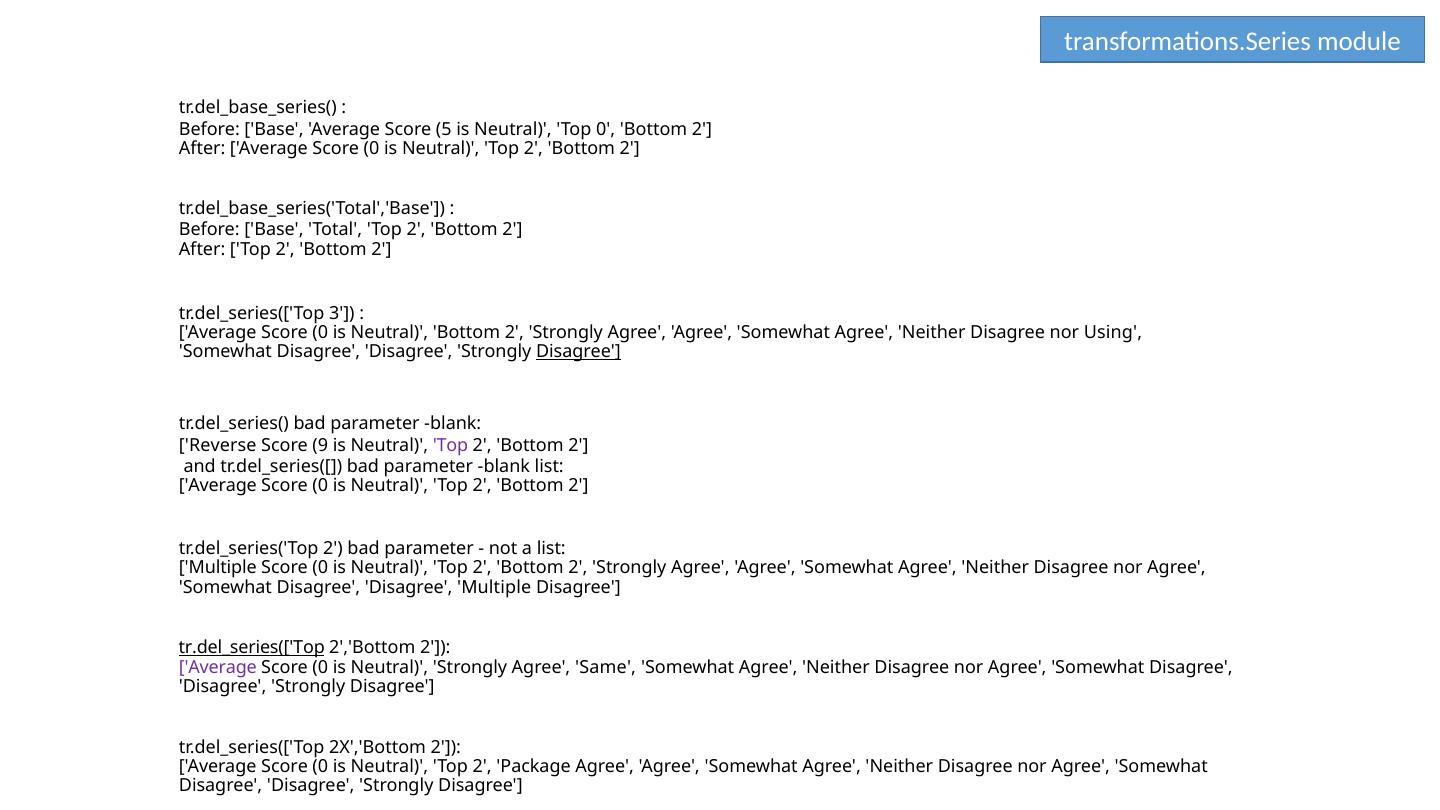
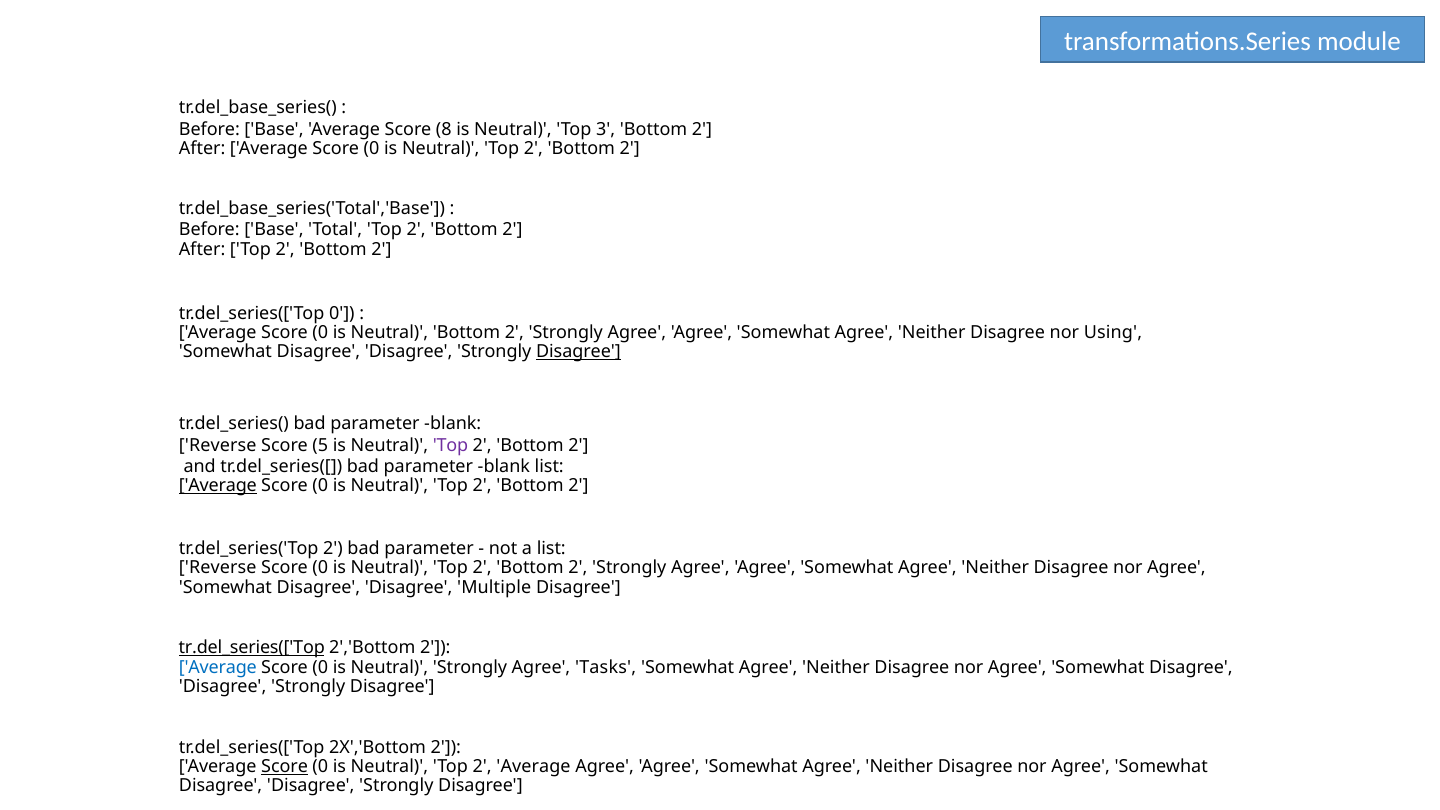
5: 5 -> 8
Top 0: 0 -> 3
tr.del_series(['Top 3: 3 -> 0
9: 9 -> 5
Average at (218, 486) underline: none -> present
Multiple at (218, 568): Multiple -> Reverse
Average at (218, 667) colour: purple -> blue
Same: Same -> Tasks
Score at (285, 766) underline: none -> present
Top 2 Package: Package -> Average
